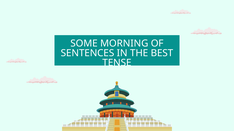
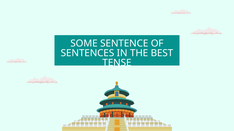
MORNING: MORNING -> SENTENCE
